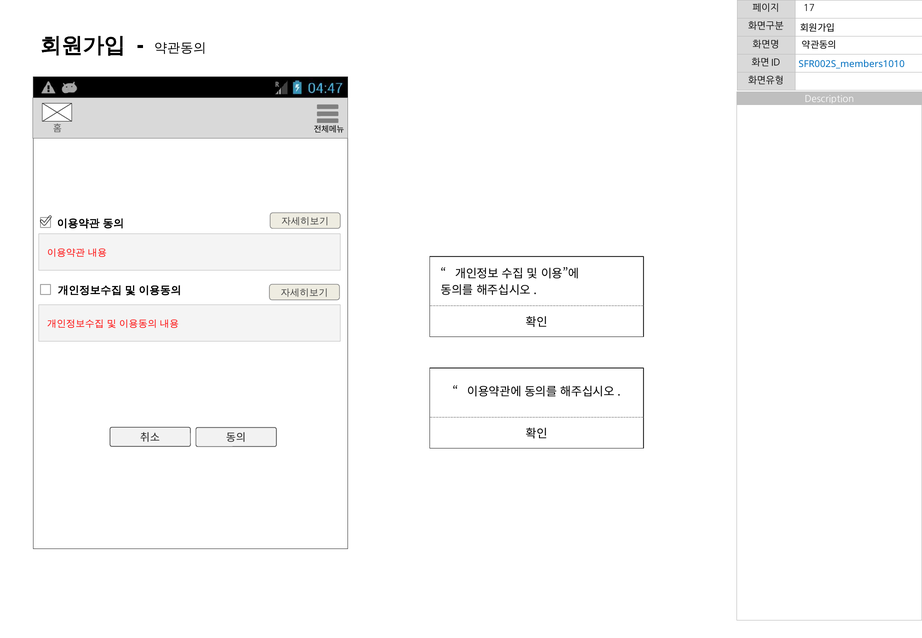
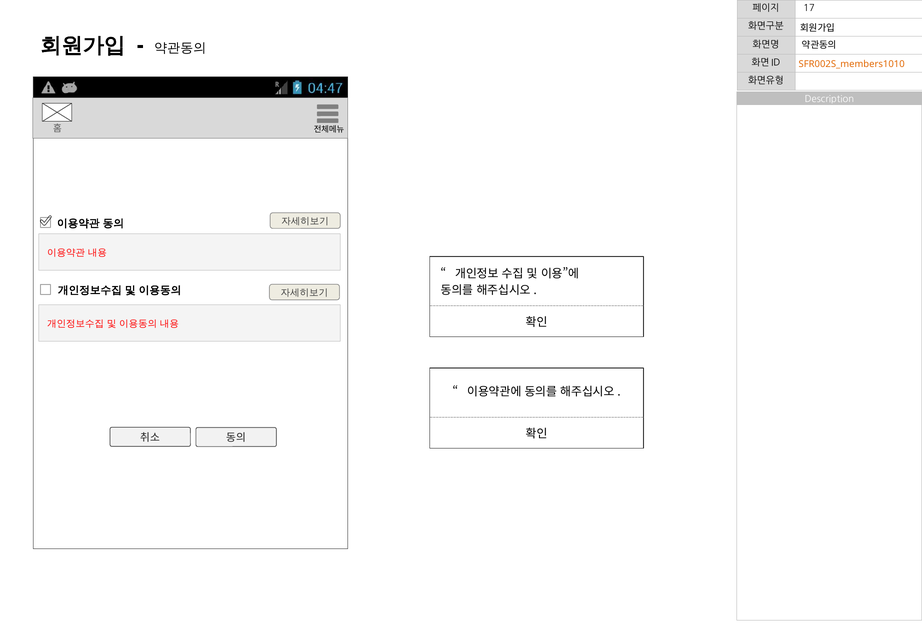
SFR002S_members1010 colour: blue -> orange
